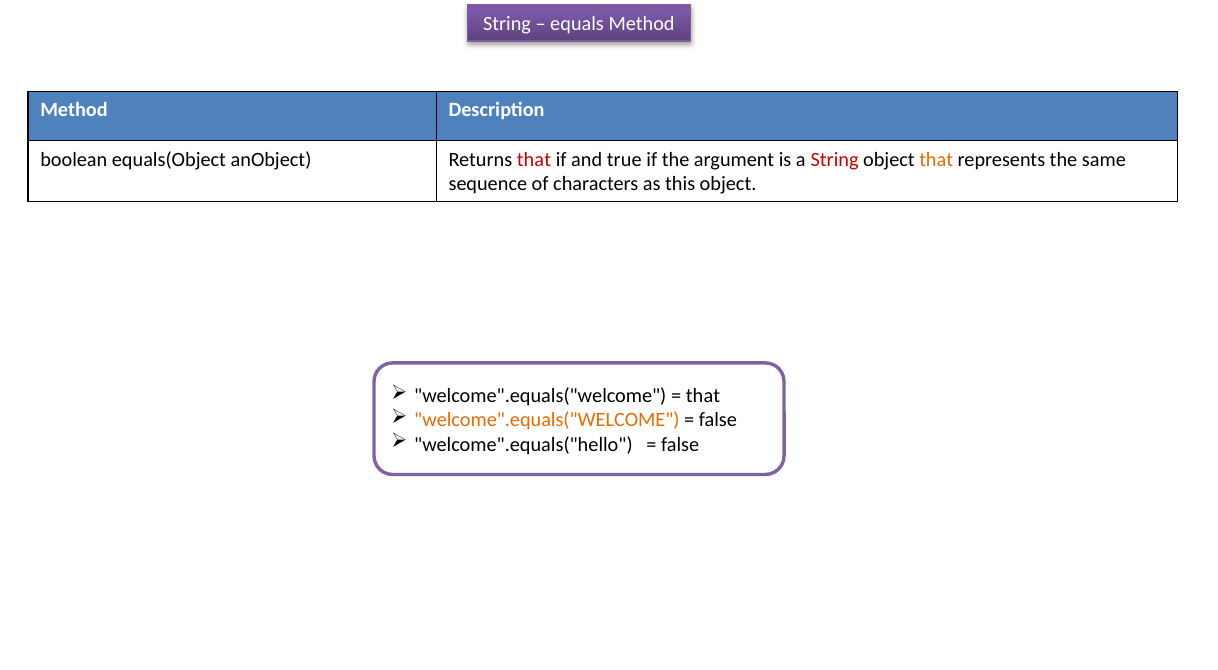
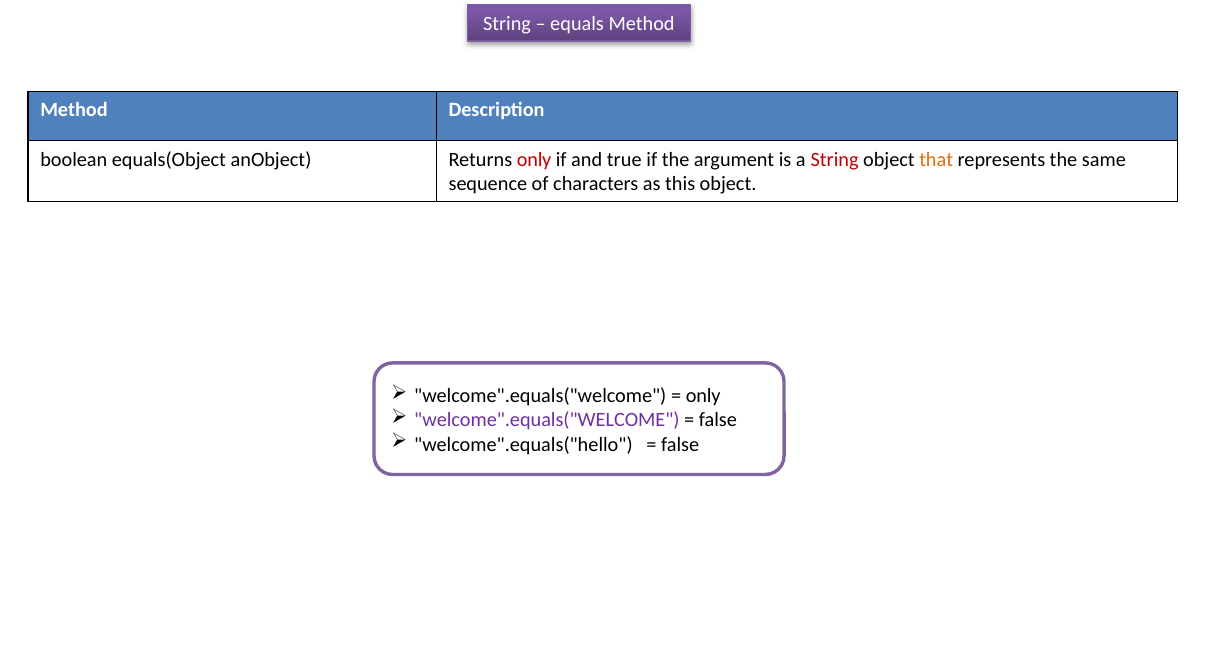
Returns that: that -> only
that at (703, 396): that -> only
welcome".equals("WELCOME at (547, 420) colour: orange -> purple
